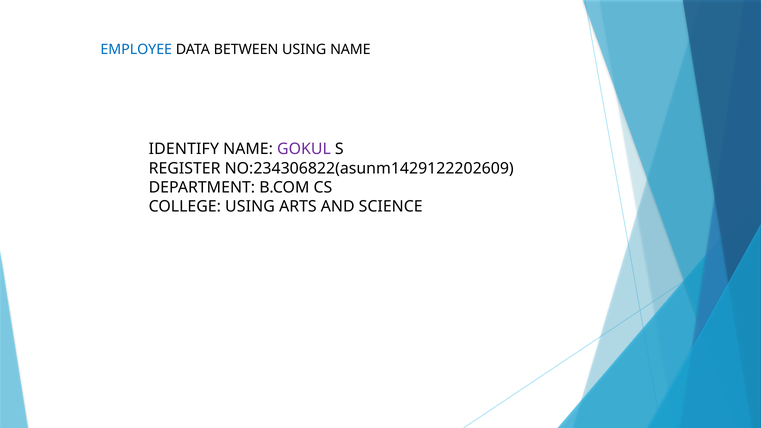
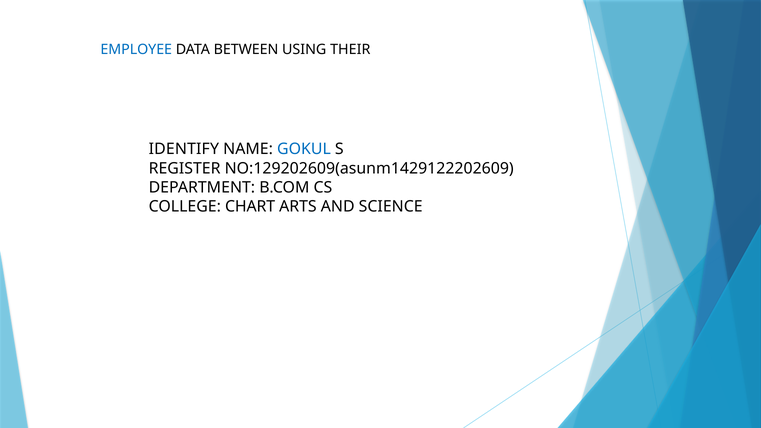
USING NAME: NAME -> THEIR
GOKUL colour: purple -> blue
NO:234306822(asunm1429122202609: NO:234306822(asunm1429122202609 -> NO:129202609(asunm1429122202609
COLLEGE USING: USING -> CHART
